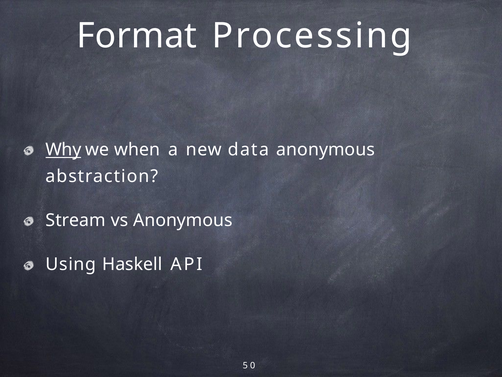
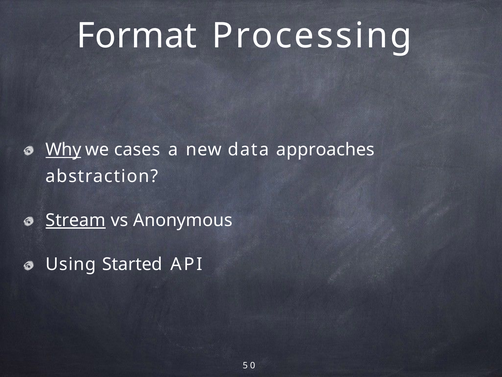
when: when -> cases
data anonymous: anonymous -> approaches
Stream underline: none -> present
Haskell: Haskell -> Started
